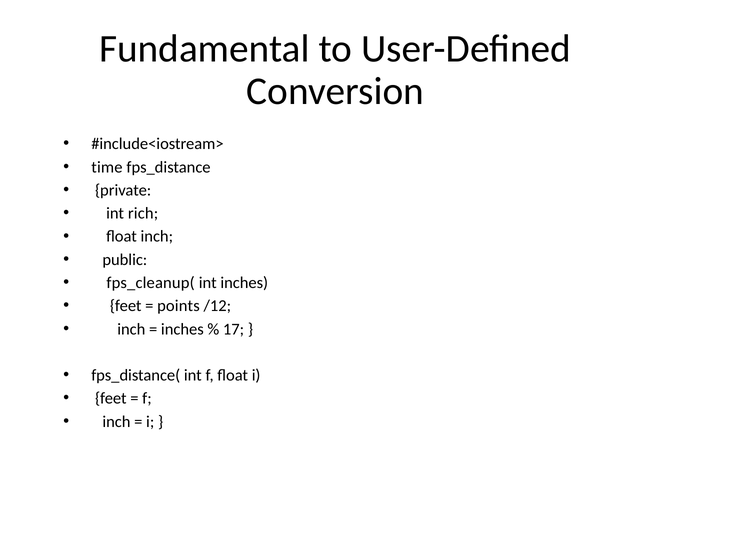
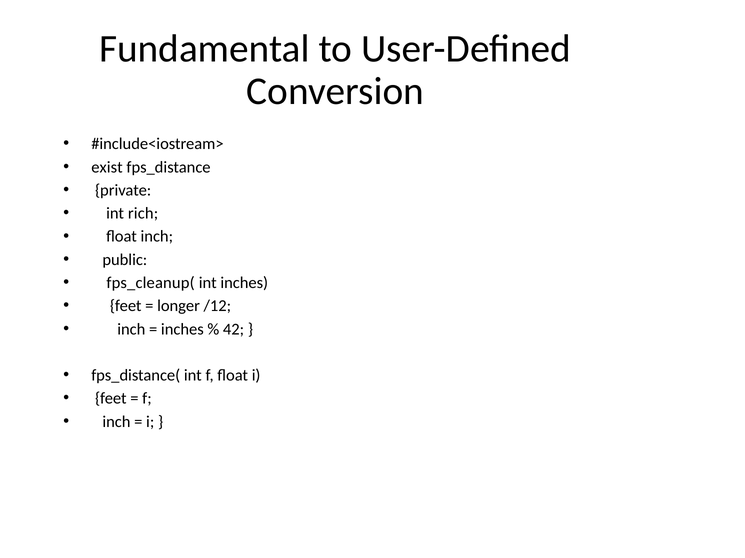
time: time -> exist
points: points -> longer
17: 17 -> 42
